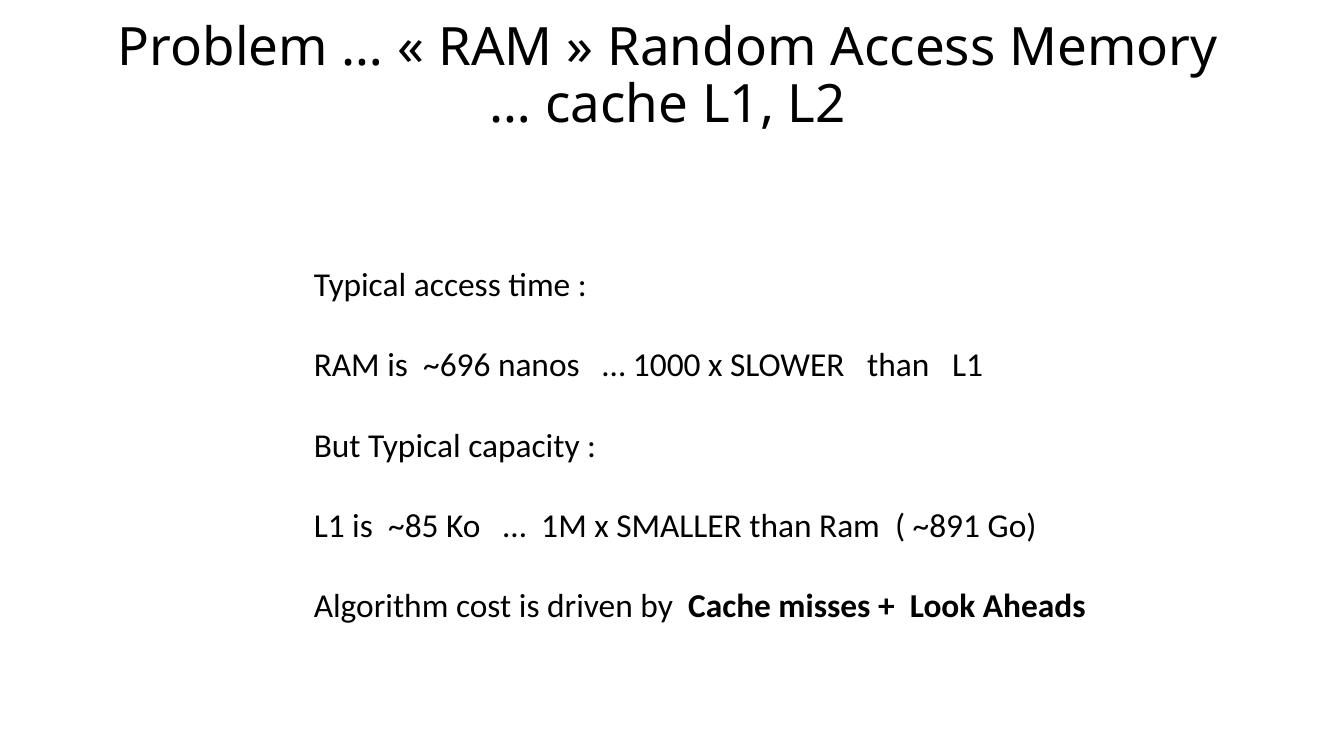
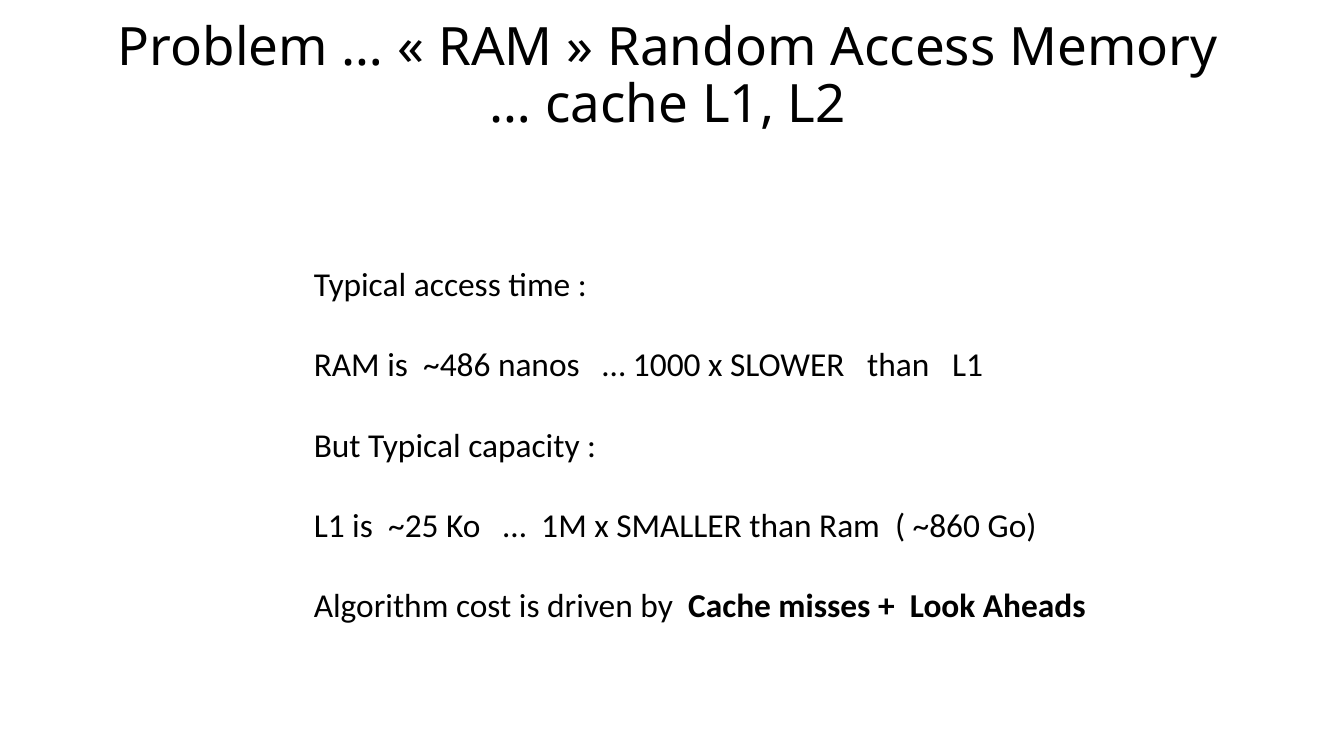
~696: ~696 -> ~486
~85: ~85 -> ~25
~891: ~891 -> ~860
